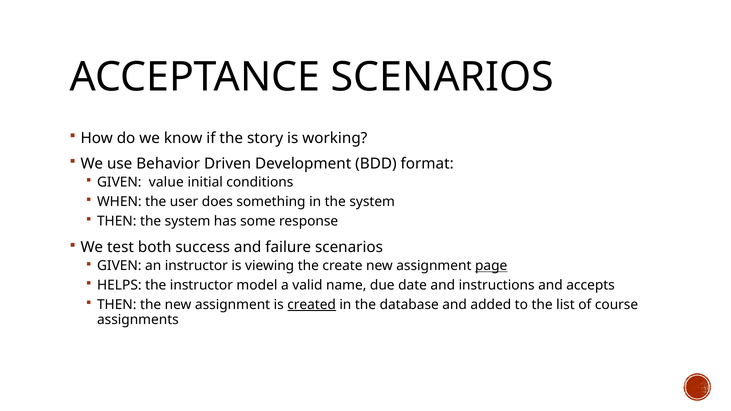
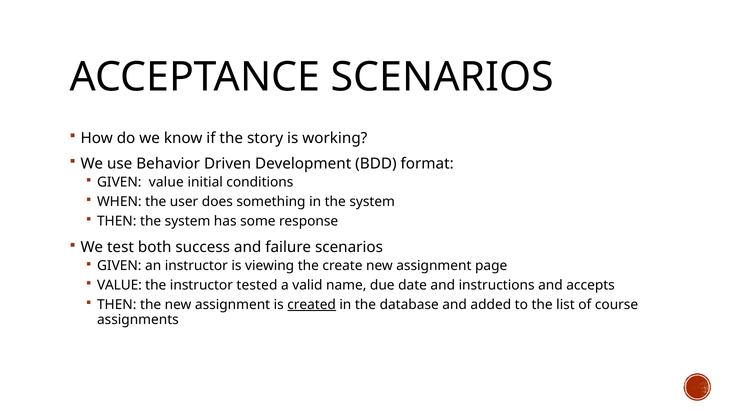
page underline: present -> none
HELPS at (119, 285): HELPS -> VALUE
model: model -> tested
